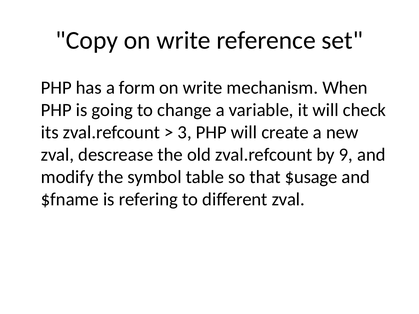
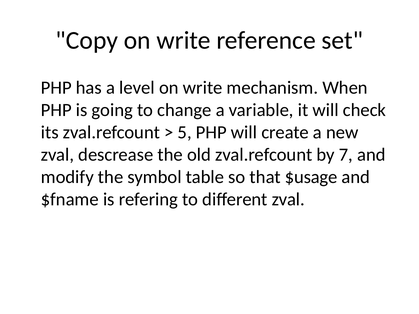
form: form -> level
3: 3 -> 5
9: 9 -> 7
